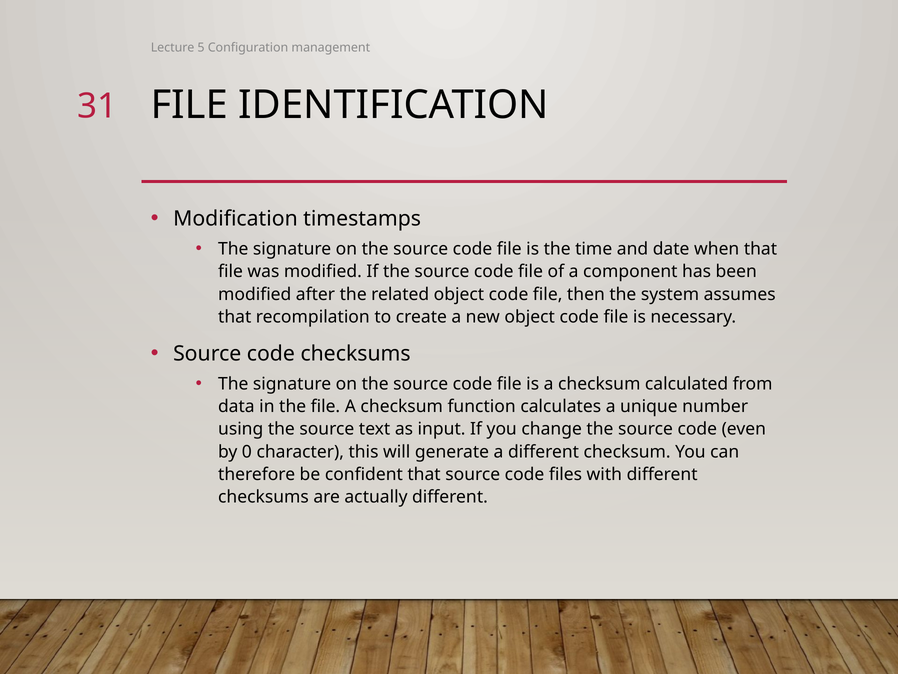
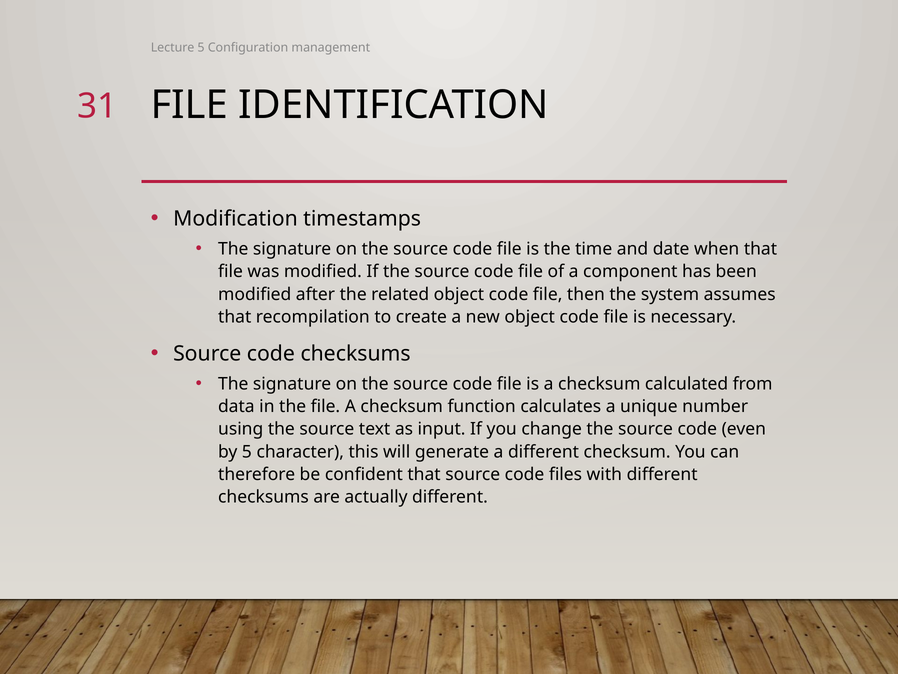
by 0: 0 -> 5
